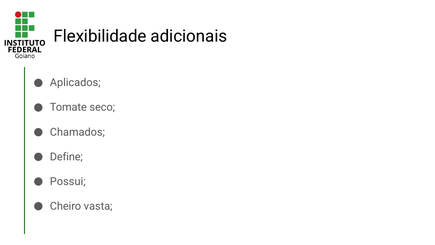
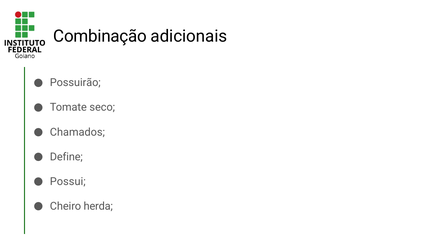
Flexibilidade: Flexibilidade -> Combinação
Aplicados: Aplicados -> Possuirão
vasta: vasta -> herda
